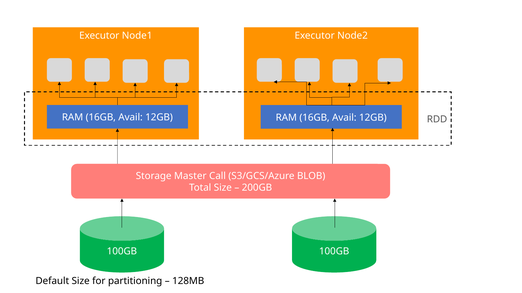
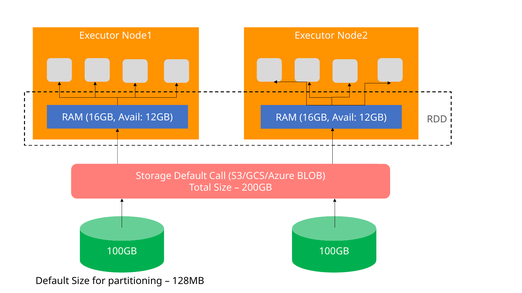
Storage Master: Master -> Default
